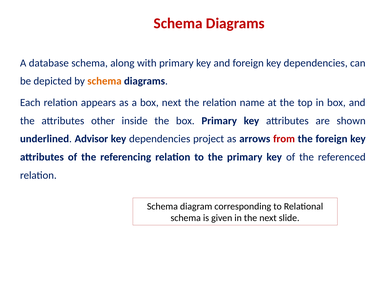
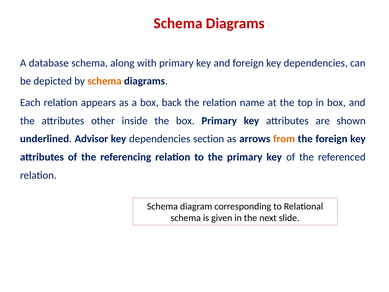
box next: next -> back
project: project -> section
from colour: red -> orange
